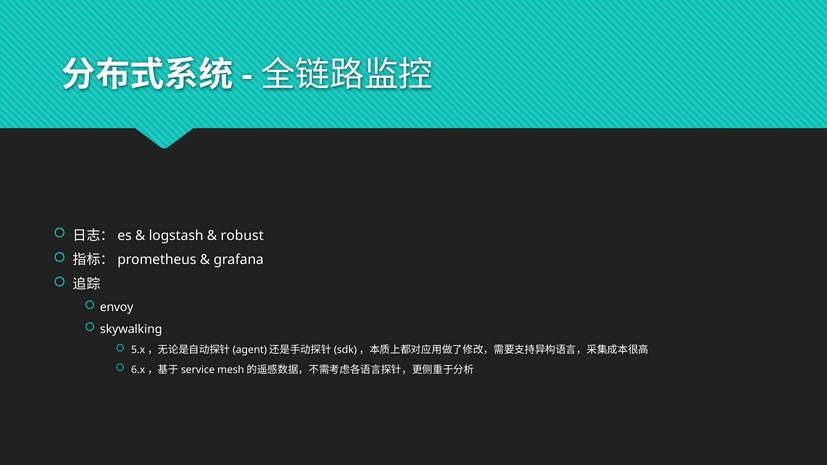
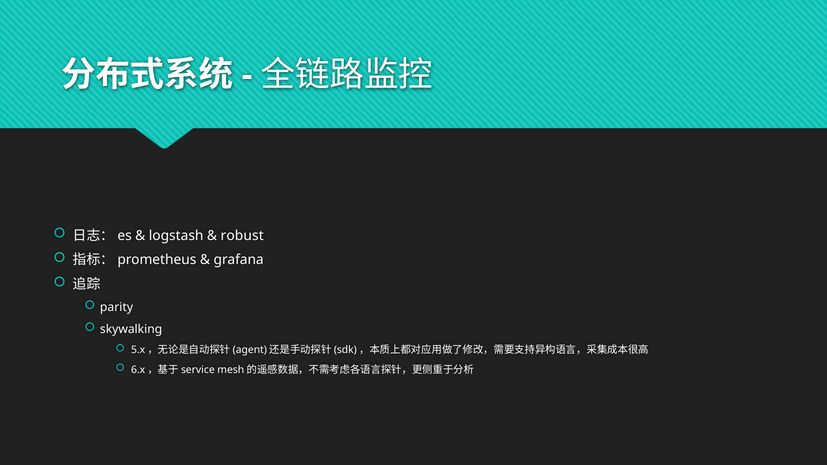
envoy: envoy -> parity
